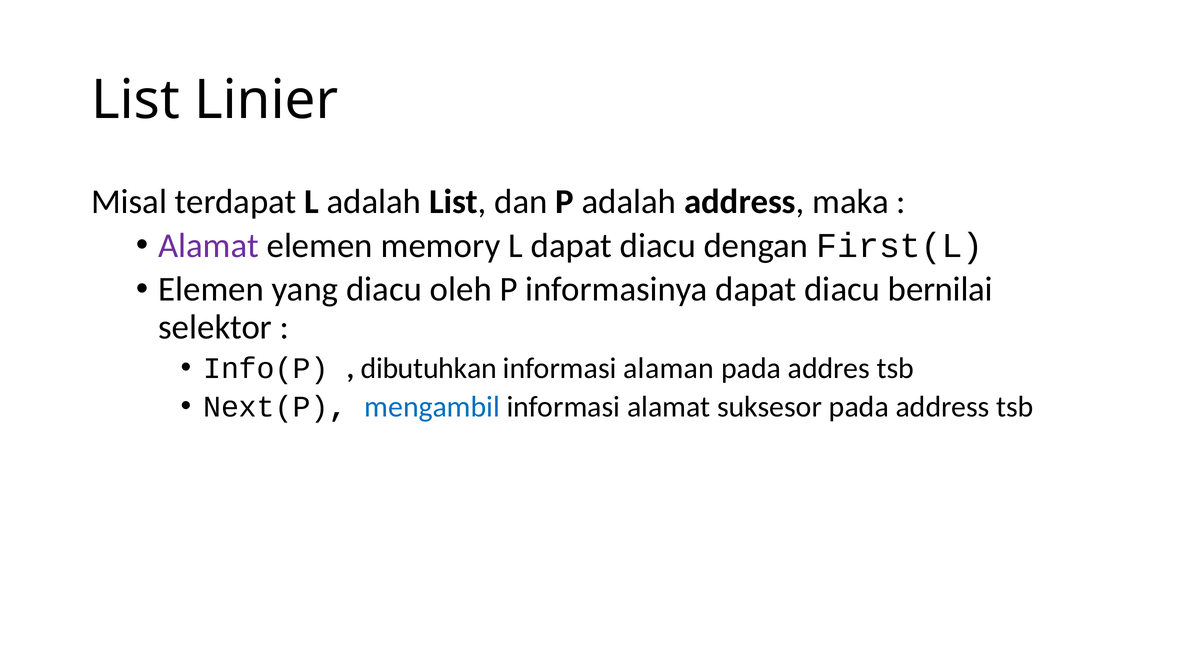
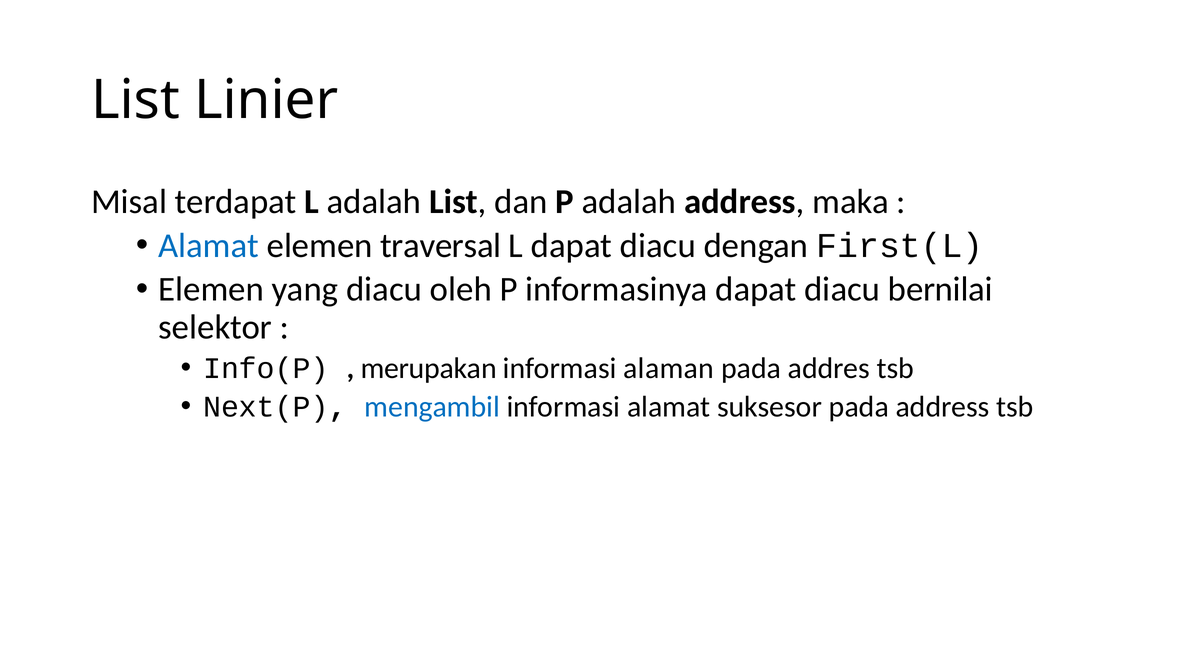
Alamat at (209, 246) colour: purple -> blue
memory: memory -> traversal
dibutuhkan: dibutuhkan -> merupakan
